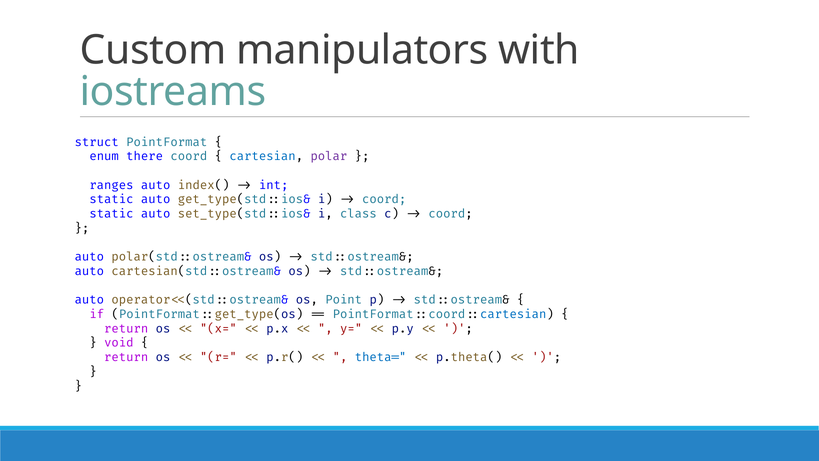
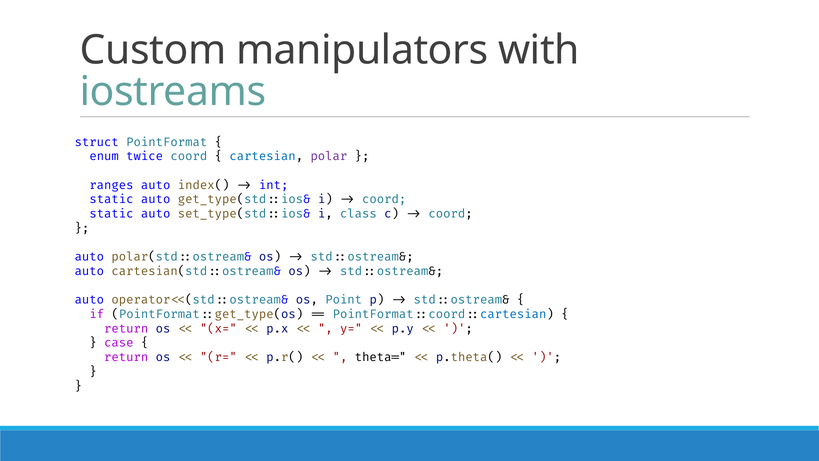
there: there -> twice
void: void -> case
theta= colour: blue -> black
